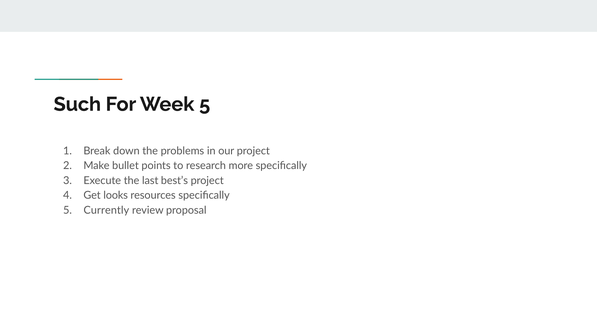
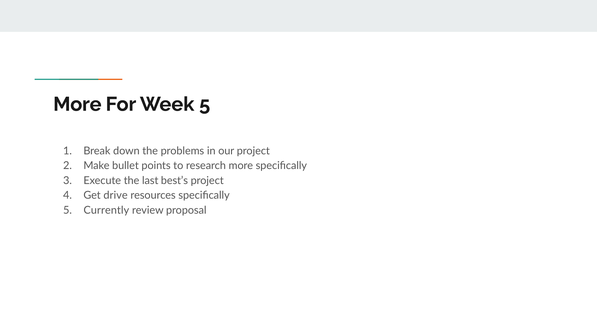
Such at (77, 104): Such -> More
looks: looks -> drive
